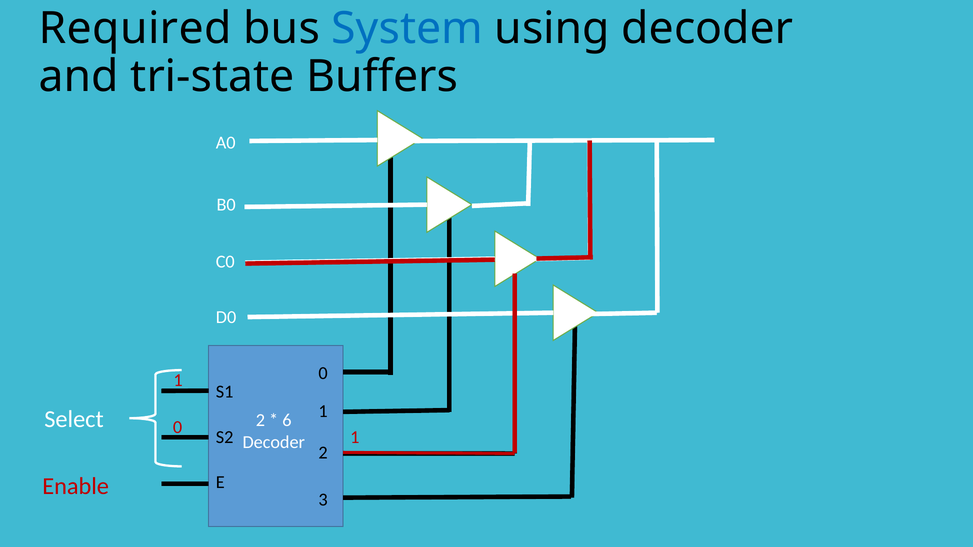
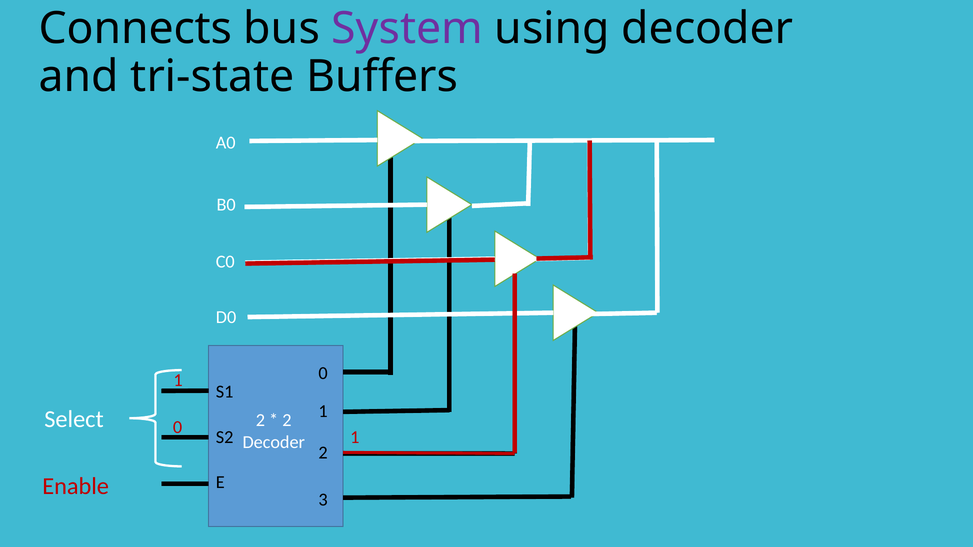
Required: Required -> Connects
System colour: blue -> purple
6 at (287, 420): 6 -> 2
